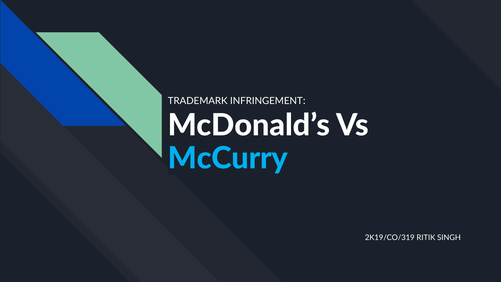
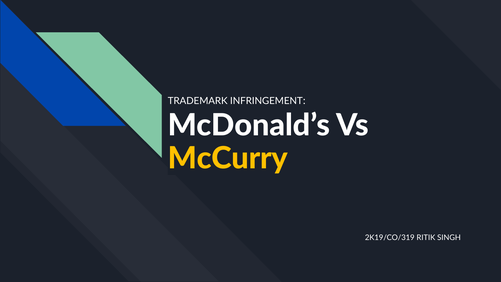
McCurry colour: light blue -> yellow
